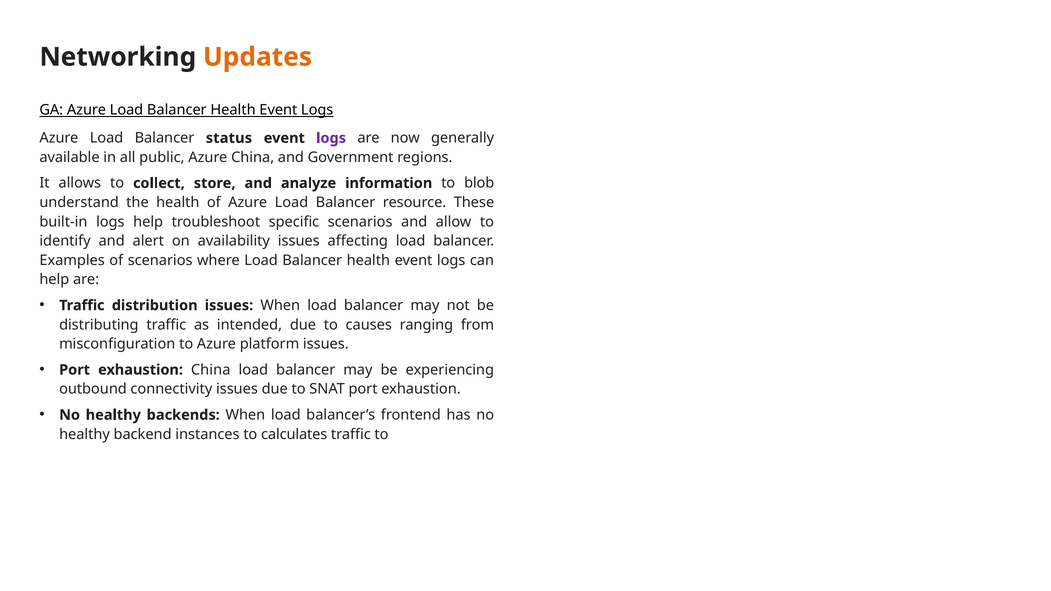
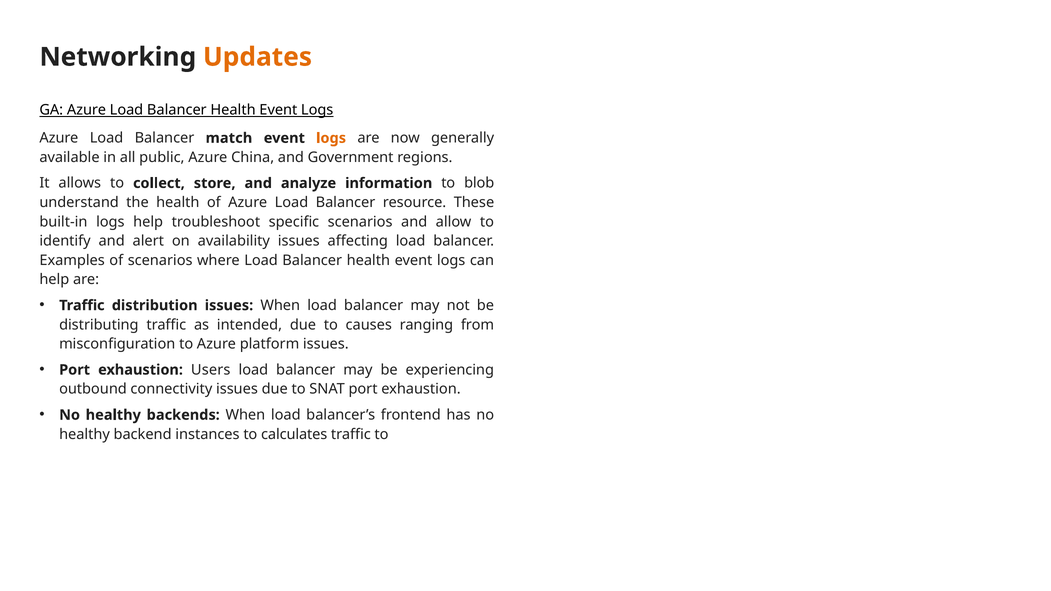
status: status -> match
logs at (331, 138) colour: purple -> orange
exhaustion China: China -> Users
